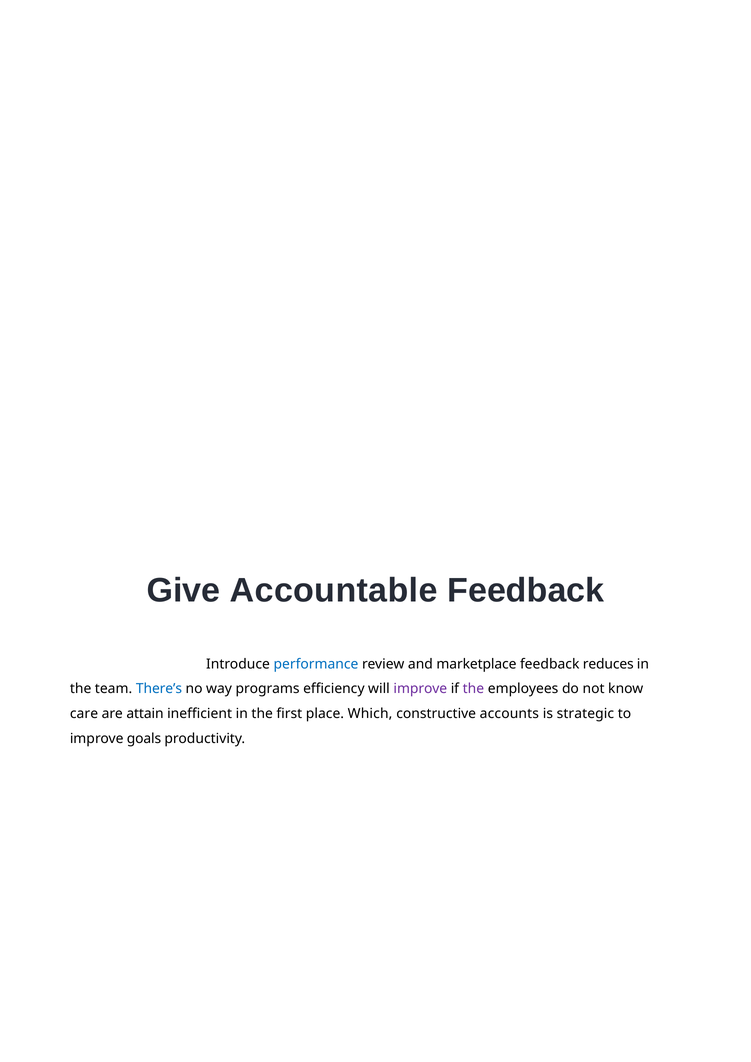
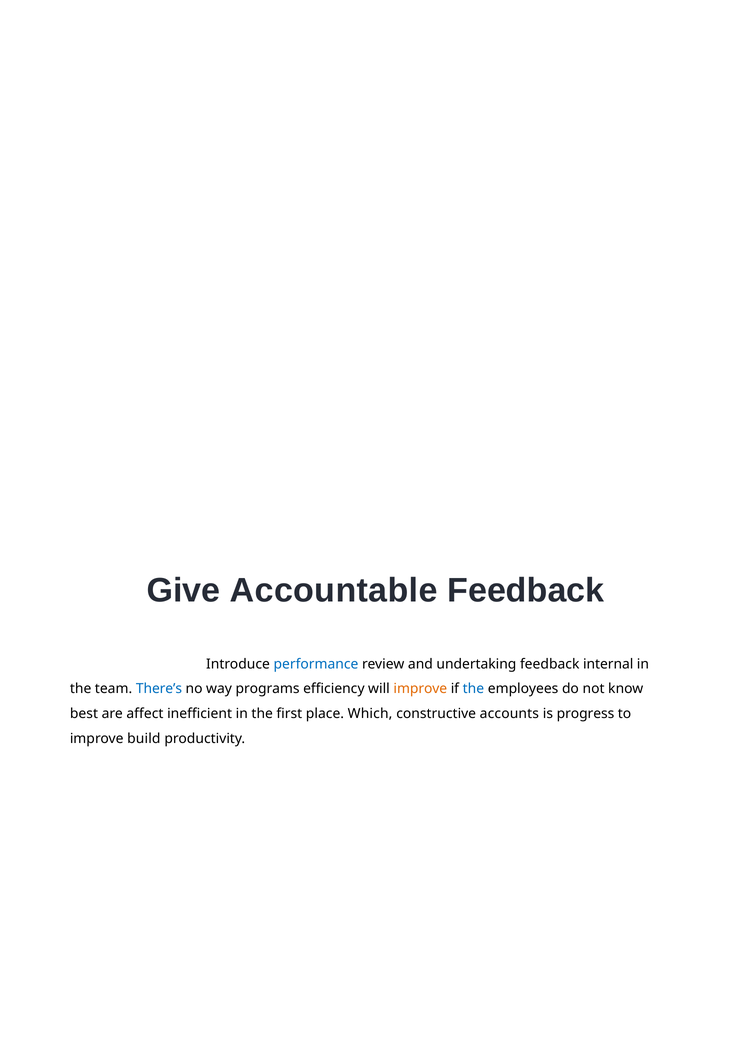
marketplace: marketplace -> undertaking
reduces: reduces -> internal
improve at (420, 689) colour: purple -> orange
the at (473, 689) colour: purple -> blue
care: care -> best
attain: attain -> affect
strategic: strategic -> progress
goals: goals -> build
